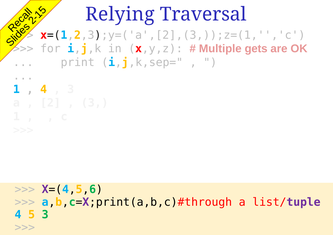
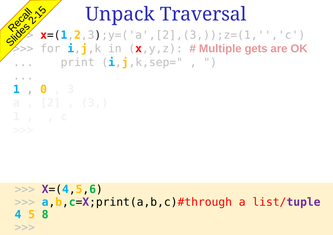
Relying: Relying -> Unpack
4 at (44, 89): 4 -> 0
5 3: 3 -> 8
